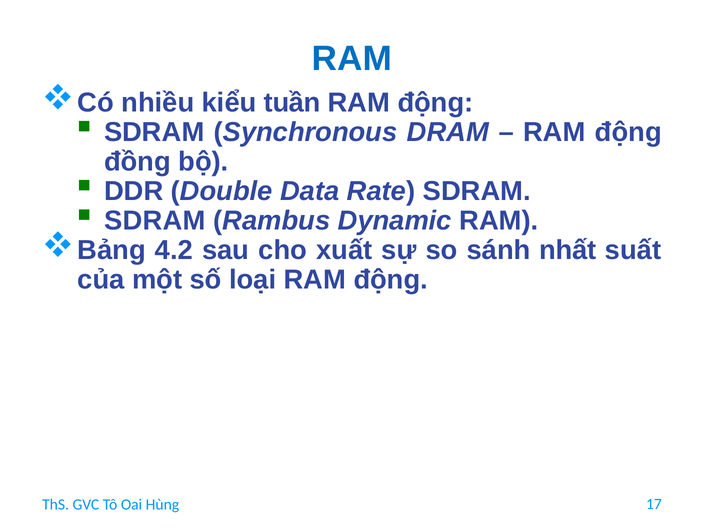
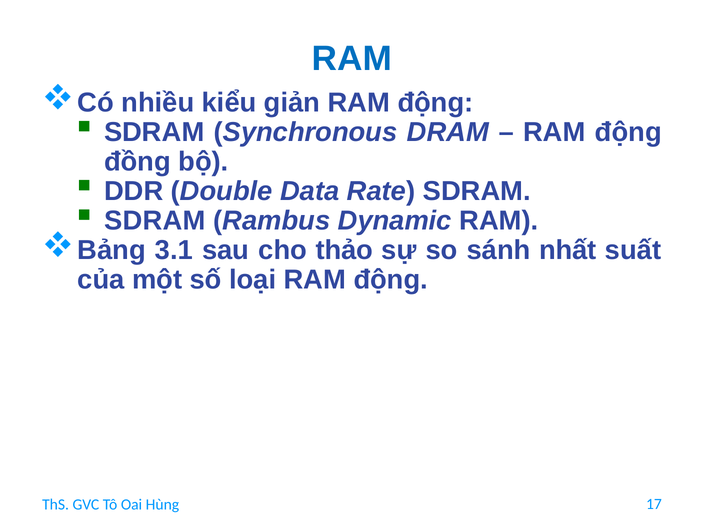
tuần: tuần -> giản
4.2: 4.2 -> 3.1
xuất: xuất -> thảo
